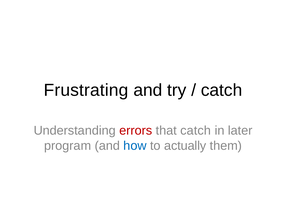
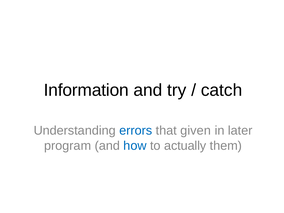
Frustrating: Frustrating -> Information
errors colour: red -> blue
that catch: catch -> given
